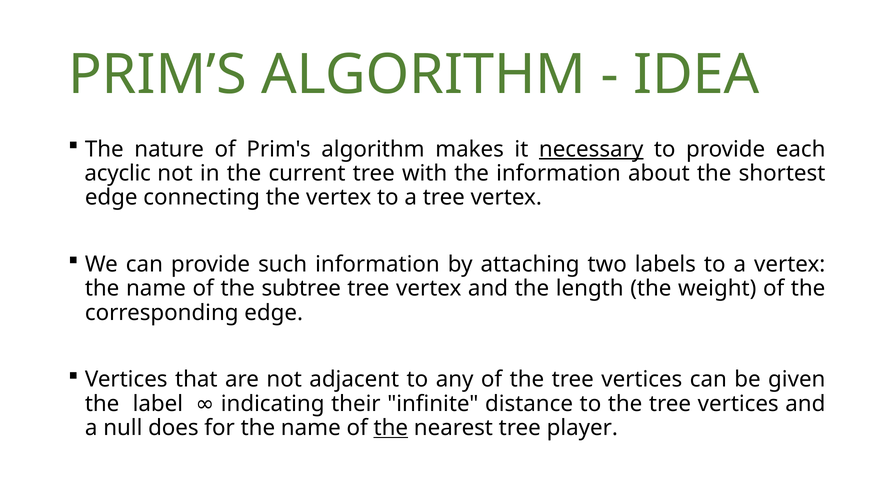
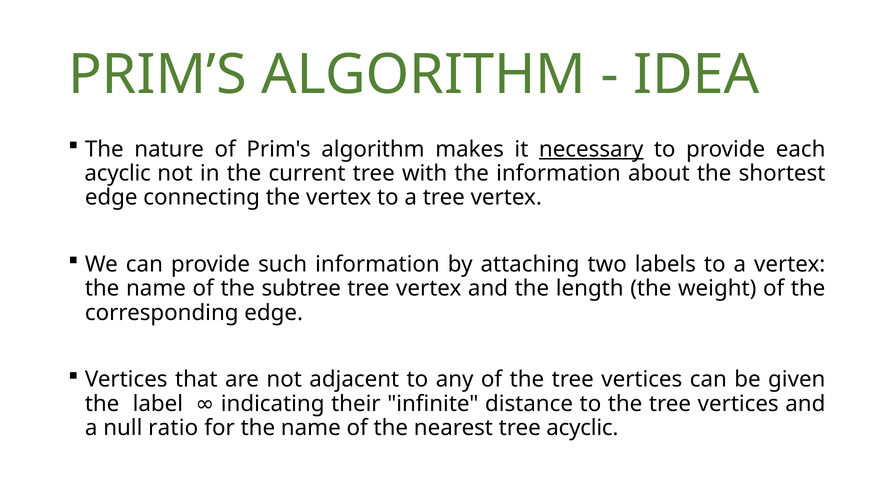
does: does -> ratio
the at (391, 428) underline: present -> none
tree player: player -> acyclic
